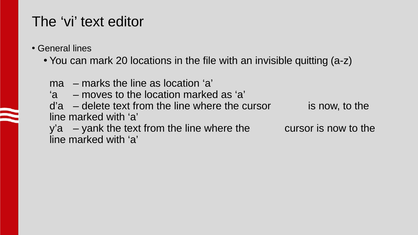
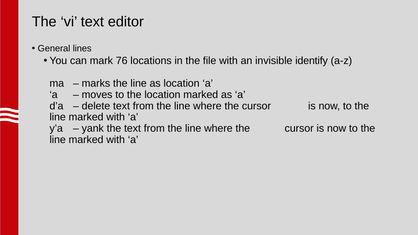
20: 20 -> 76
quitting: quitting -> identify
